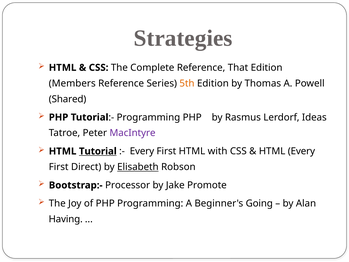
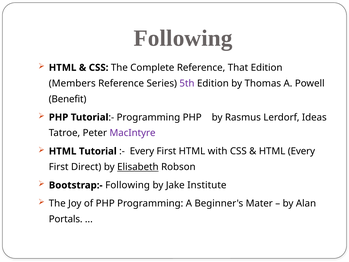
Strategies at (183, 38): Strategies -> Following
5th colour: orange -> purple
Shared: Shared -> Benefit
Tutorial at (98, 151) underline: present -> none
Bootstrap:- Processor: Processor -> Following
Promote: Promote -> Institute
Going: Going -> Mater
Having: Having -> Portals
